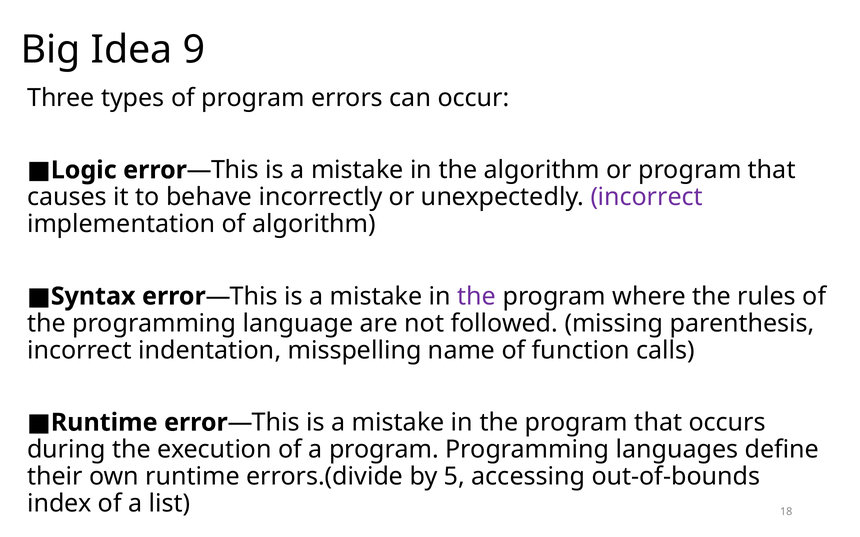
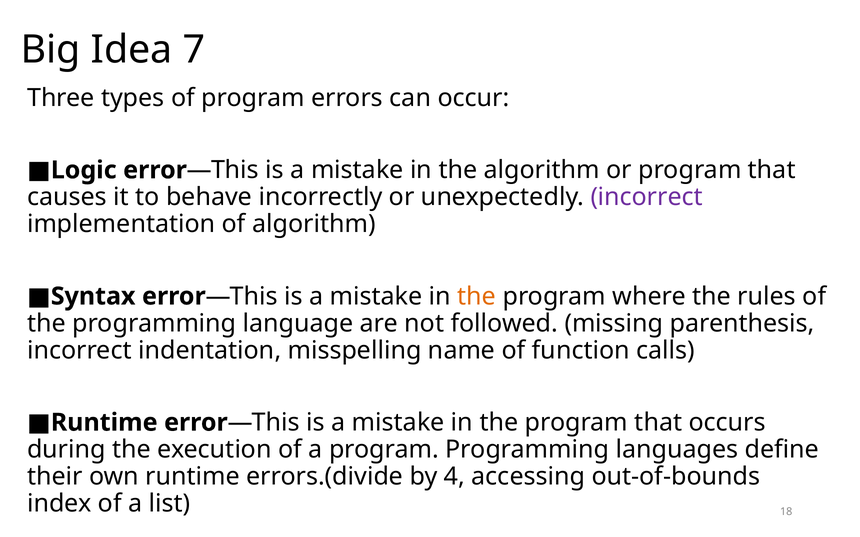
9: 9 -> 7
the at (477, 297) colour: purple -> orange
5: 5 -> 4
